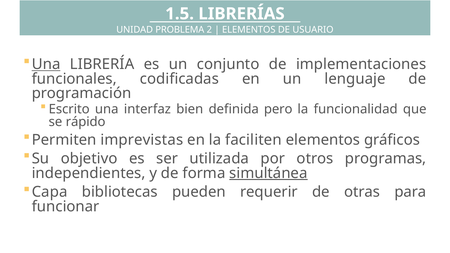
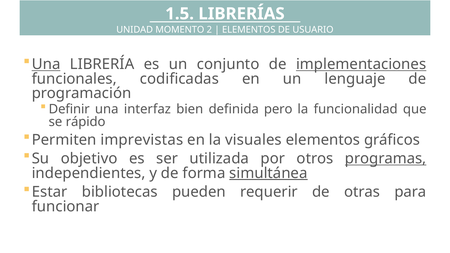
PROBLEMA: PROBLEMA -> MOMENTO
implementaciones underline: none -> present
Escrito: Escrito -> Definir
faciliten: faciliten -> visuales
programas underline: none -> present
Capa: Capa -> Estar
